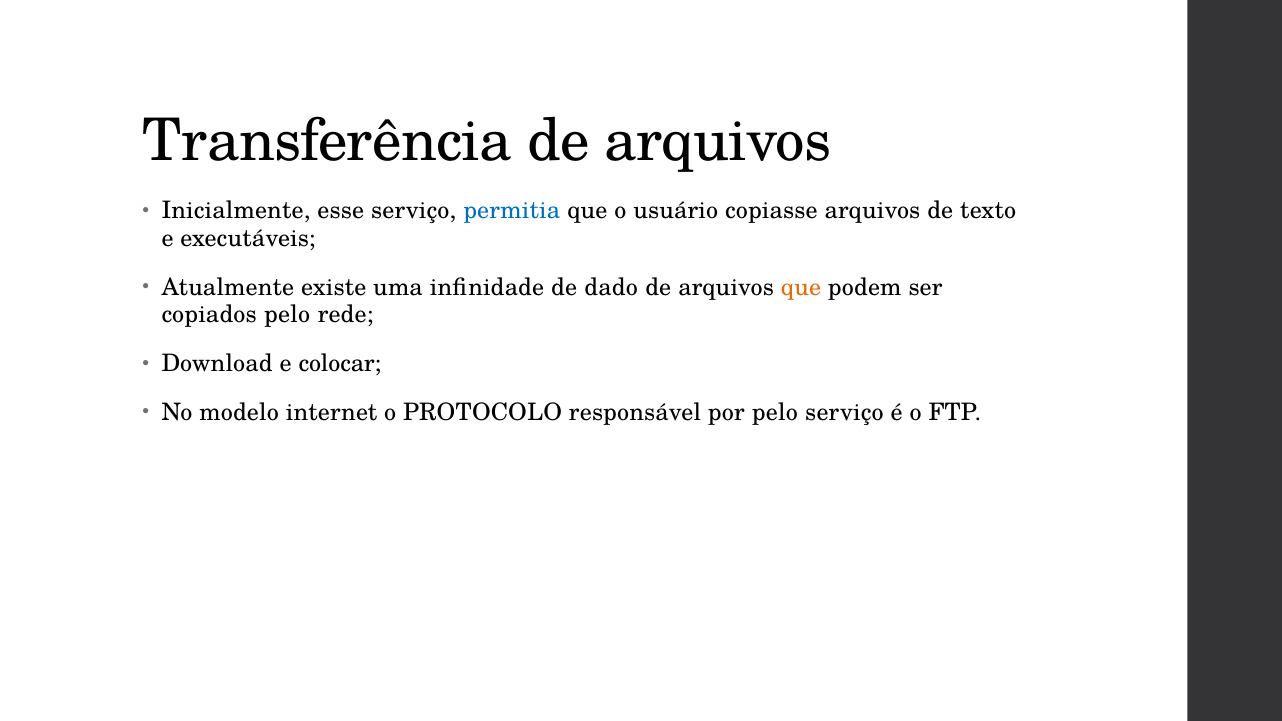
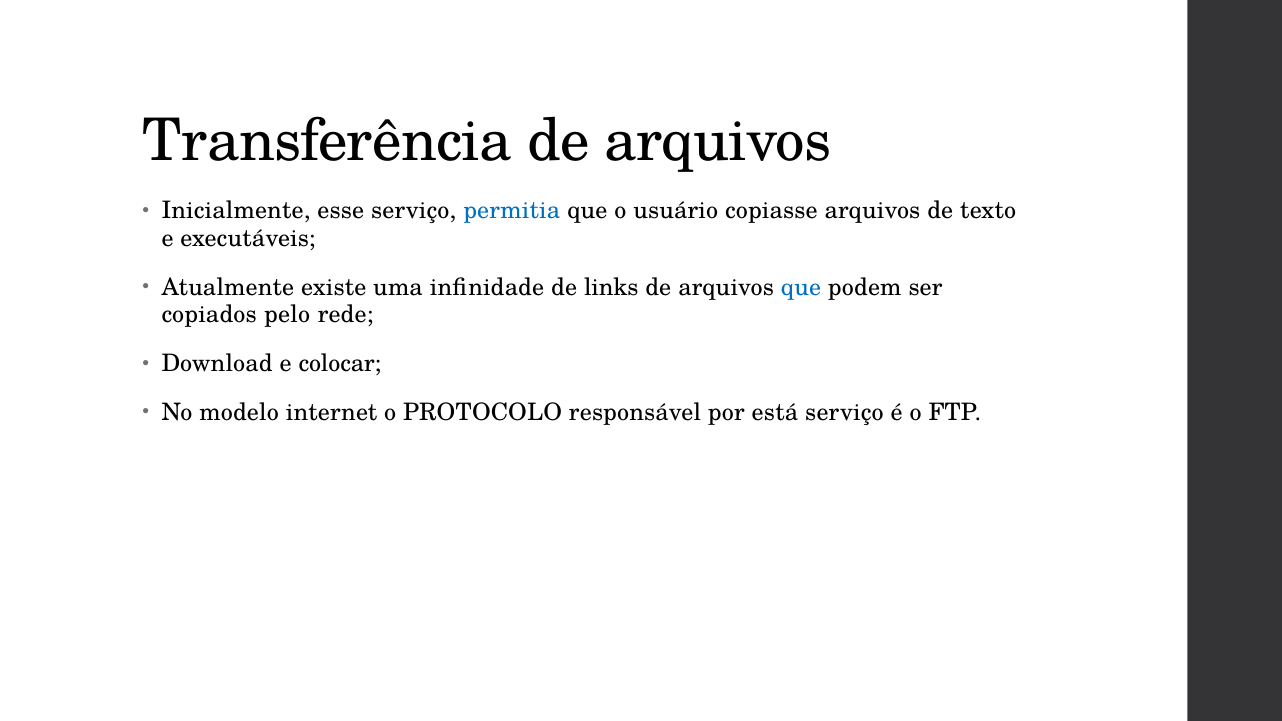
dado: dado -> links
que at (801, 287) colour: orange -> blue
por pelo: pelo -> está
